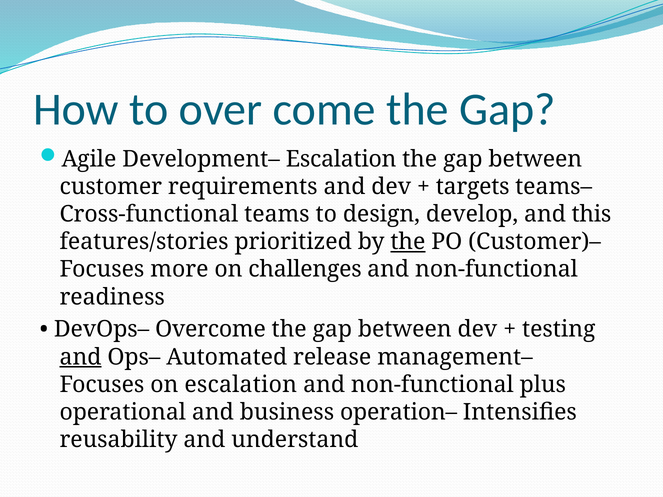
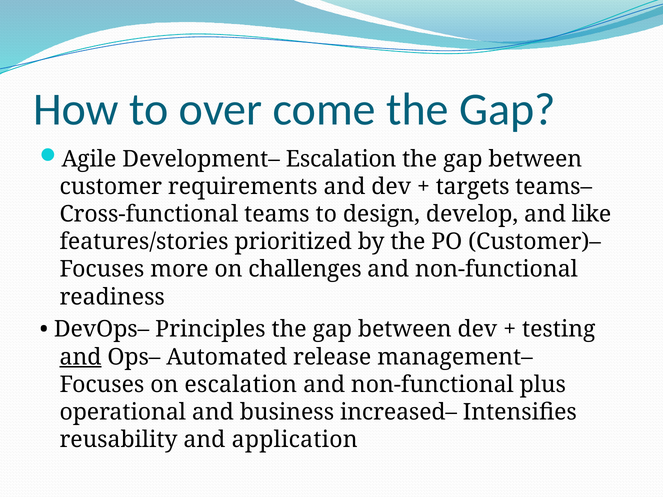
this: this -> like
the at (408, 242) underline: present -> none
Overcome: Overcome -> Principles
operation–: operation– -> increased–
understand: understand -> application
